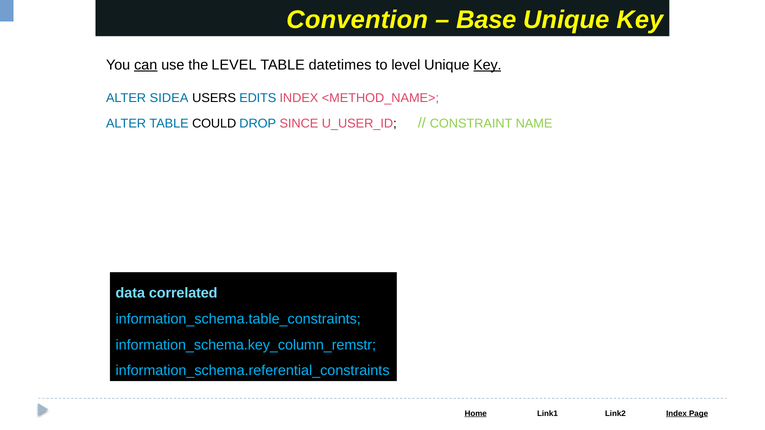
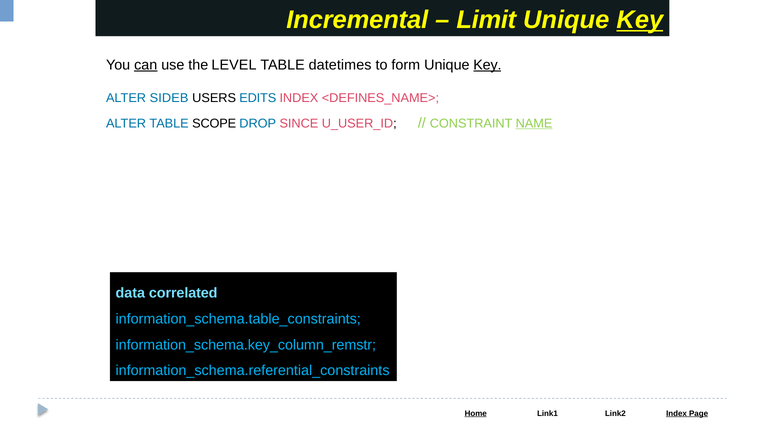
Convention: Convention -> Incremental
Base: Base -> Limit
Key at (640, 20) underline: none -> present
to level: level -> form
SIDEA: SIDEA -> SIDEB
<METHOD_NAME>: <METHOD_NAME> -> <DEFINES_NAME>
COULD: COULD -> SCOPE
NAME underline: none -> present
